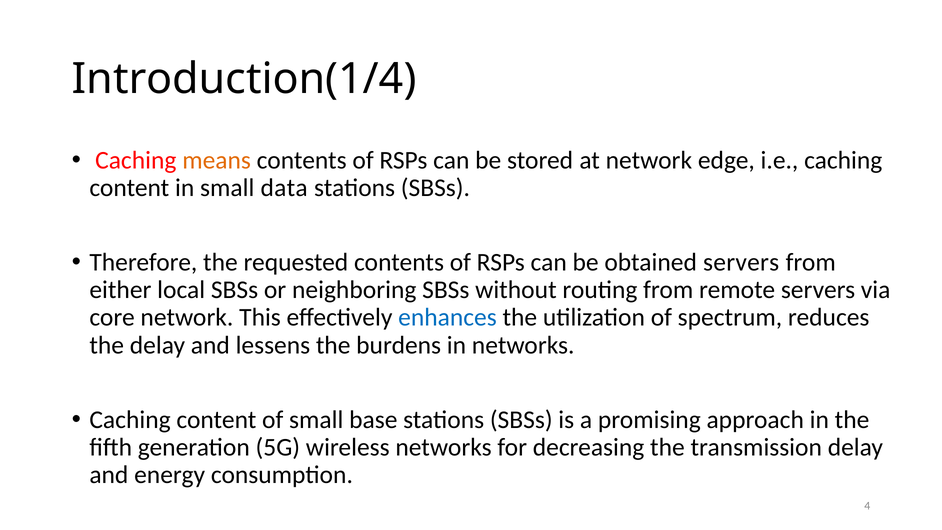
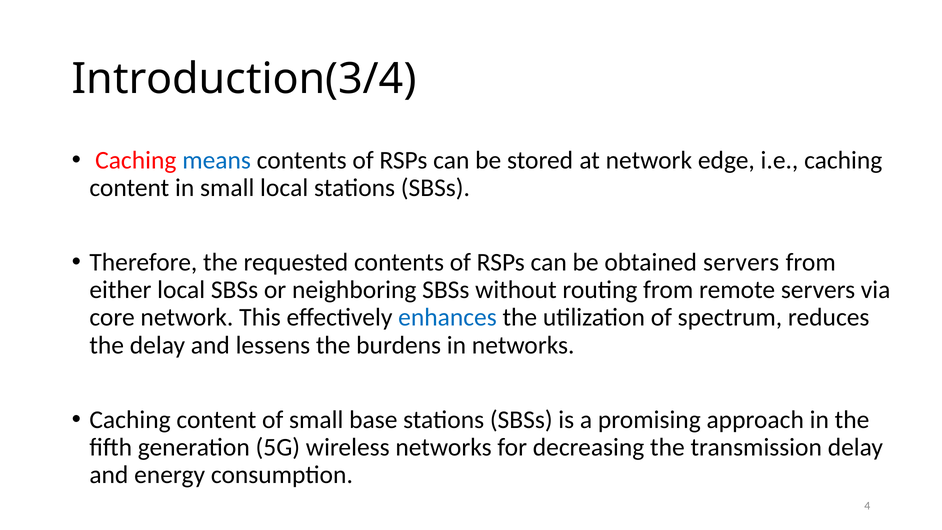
Introduction(1/4: Introduction(1/4 -> Introduction(3/4
means colour: orange -> blue
small data: data -> local
